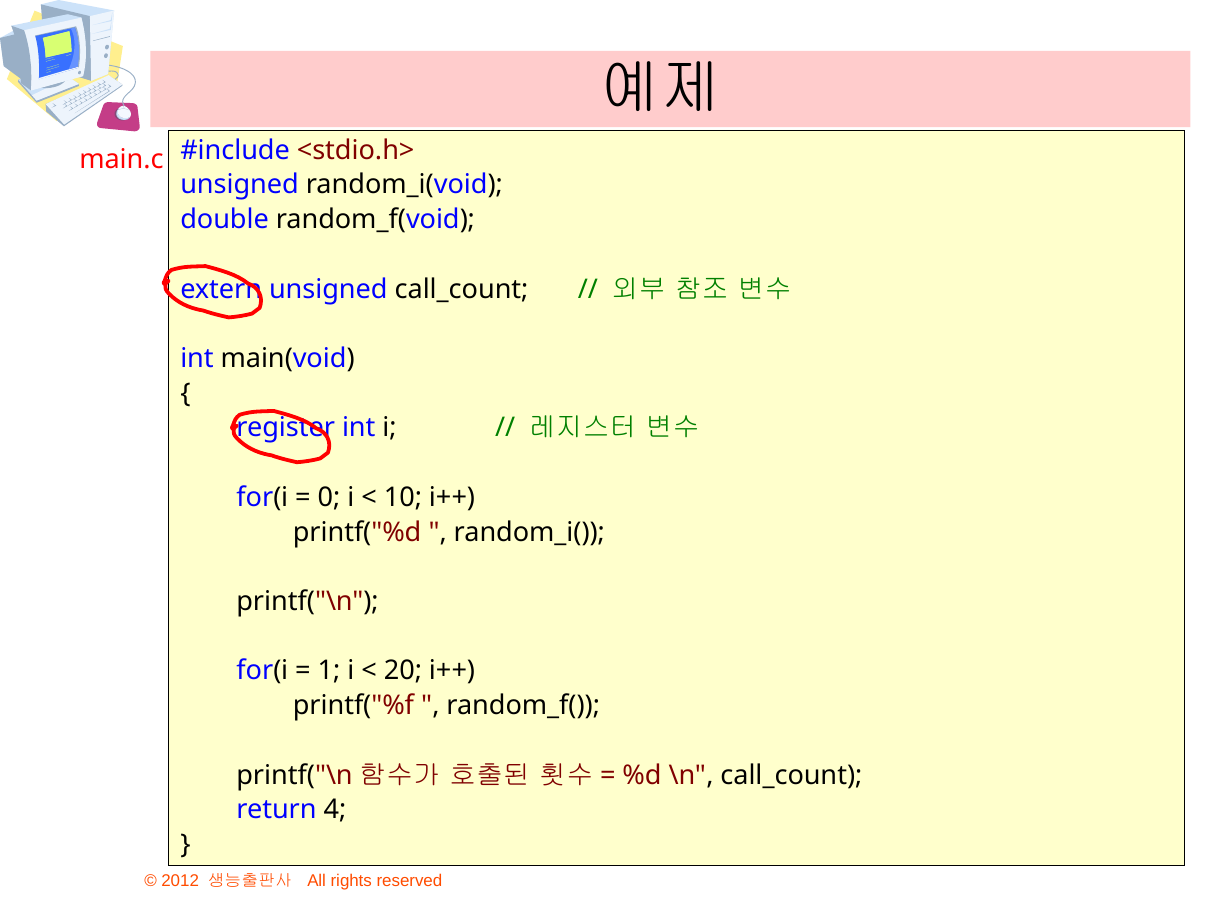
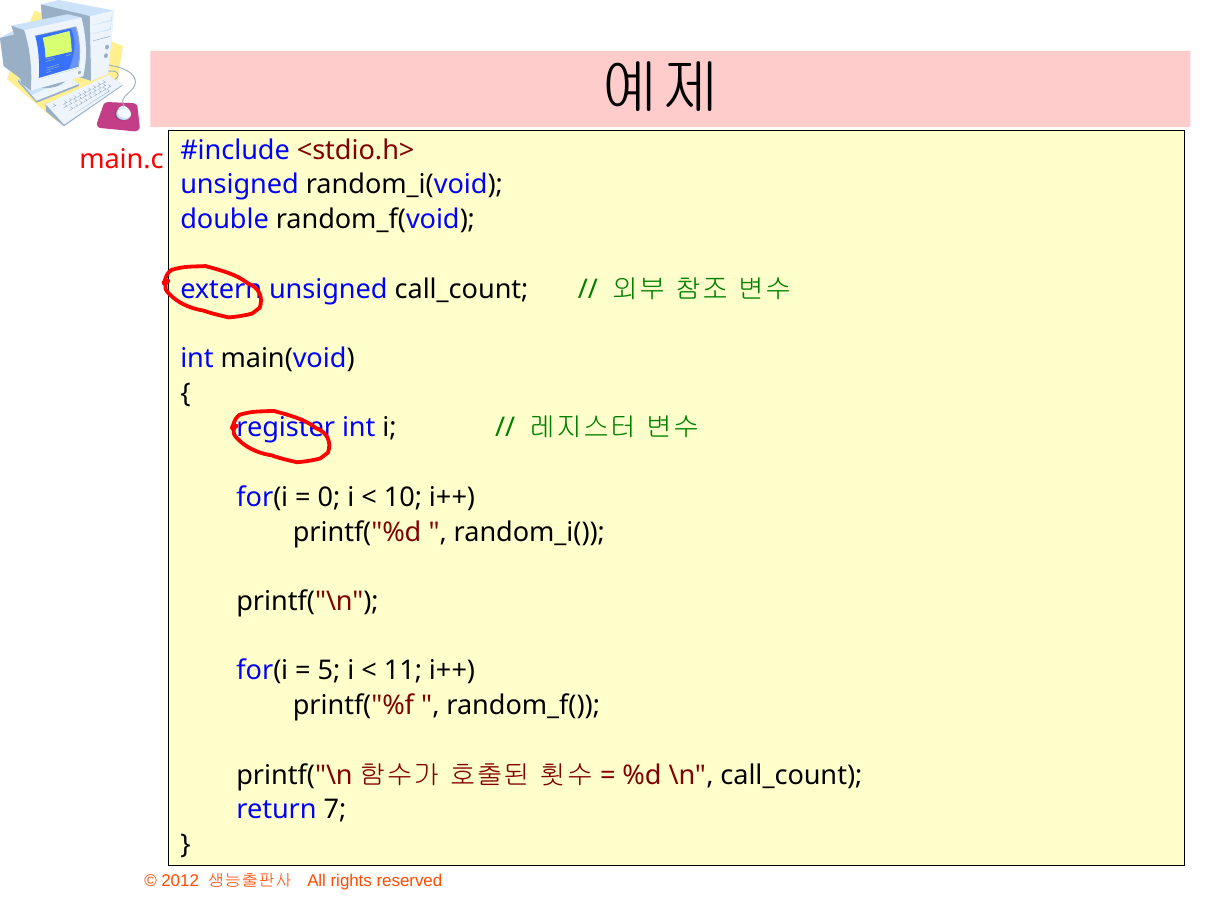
1: 1 -> 5
20: 20 -> 11
4: 4 -> 7
